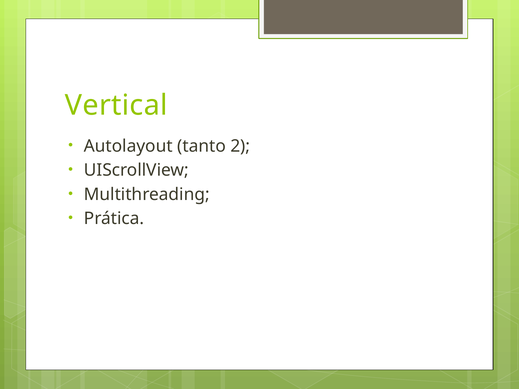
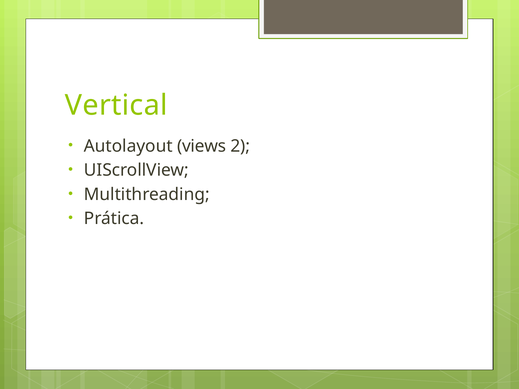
tanto: tanto -> views
